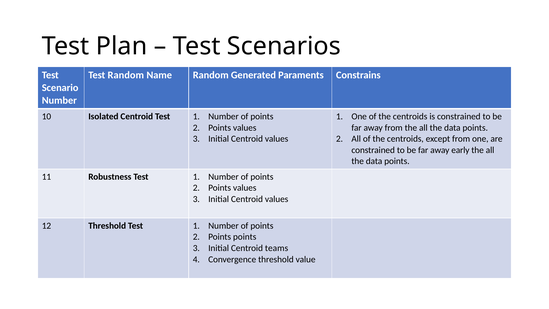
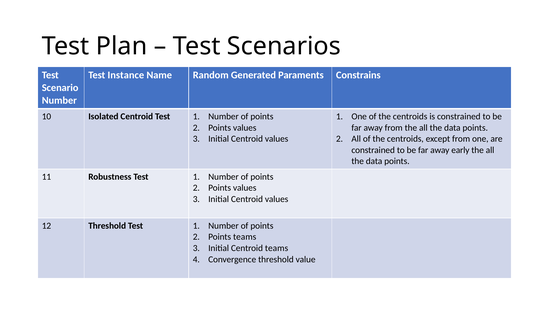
Test Random: Random -> Instance
Points points: points -> teams
